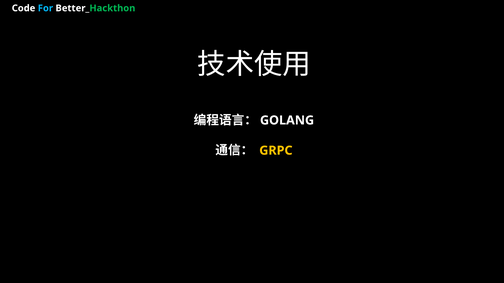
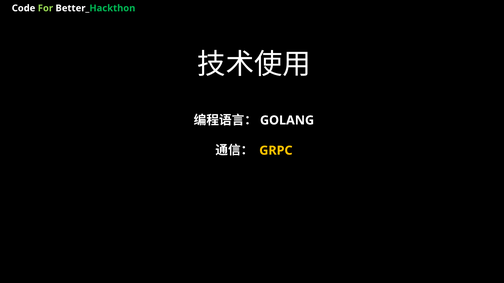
For colour: light blue -> light green
